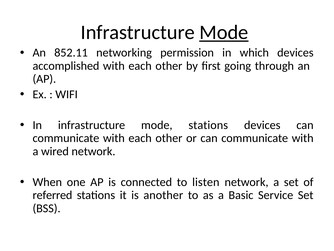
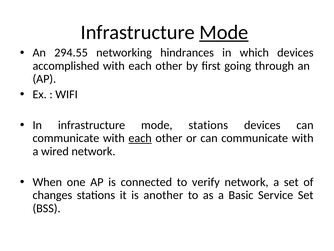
852.11: 852.11 -> 294.55
permission: permission -> hindrances
each at (140, 138) underline: none -> present
listen: listen -> verify
referred: referred -> changes
